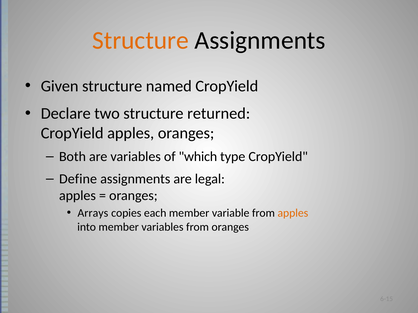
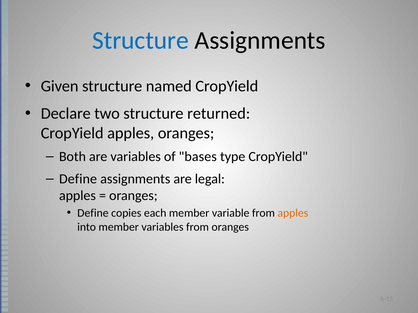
Structure at (141, 40) colour: orange -> blue
which: which -> bases
Arrays at (93, 213): Arrays -> Define
